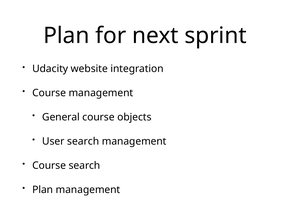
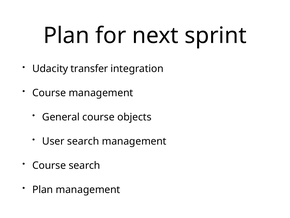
website: website -> transfer
